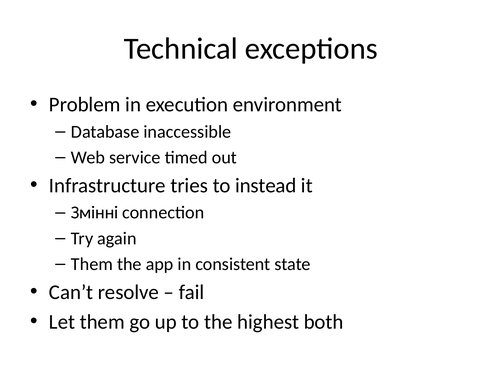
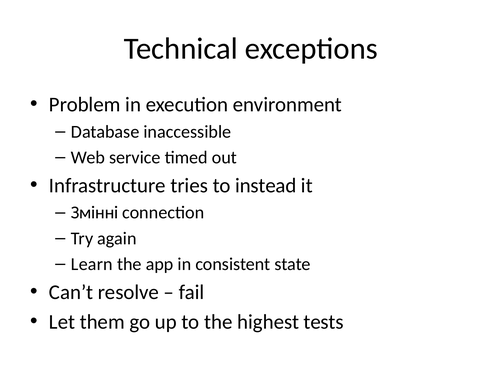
Them at (92, 264): Them -> Learn
both: both -> tests
